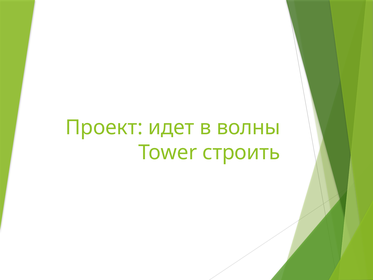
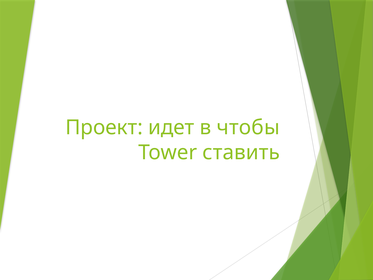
волны: волны -> чтобы
строить: строить -> ставить
